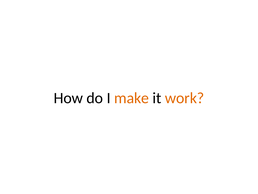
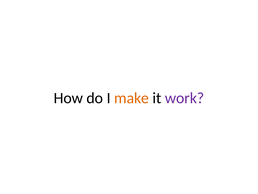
work colour: orange -> purple
